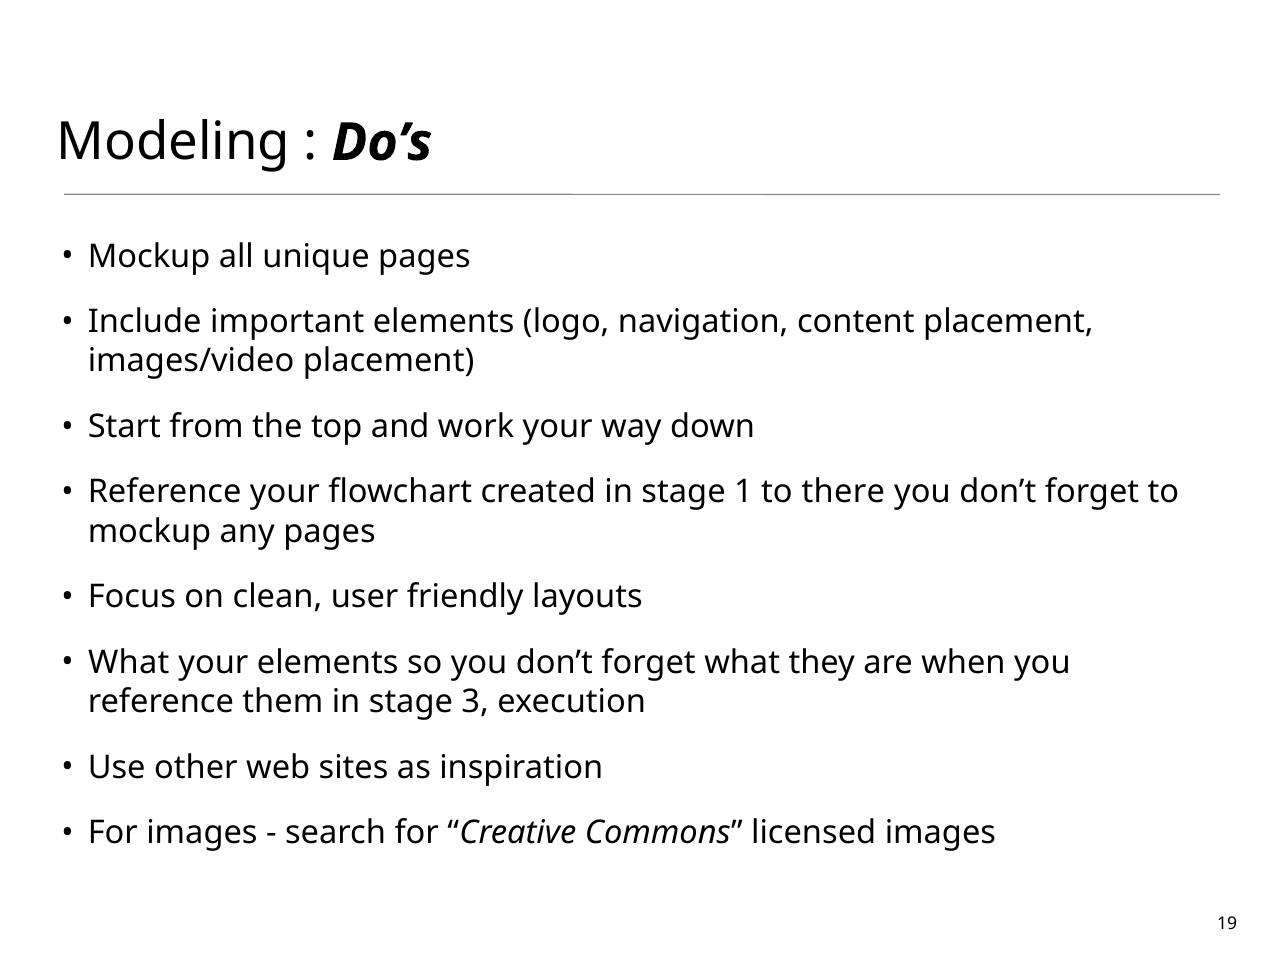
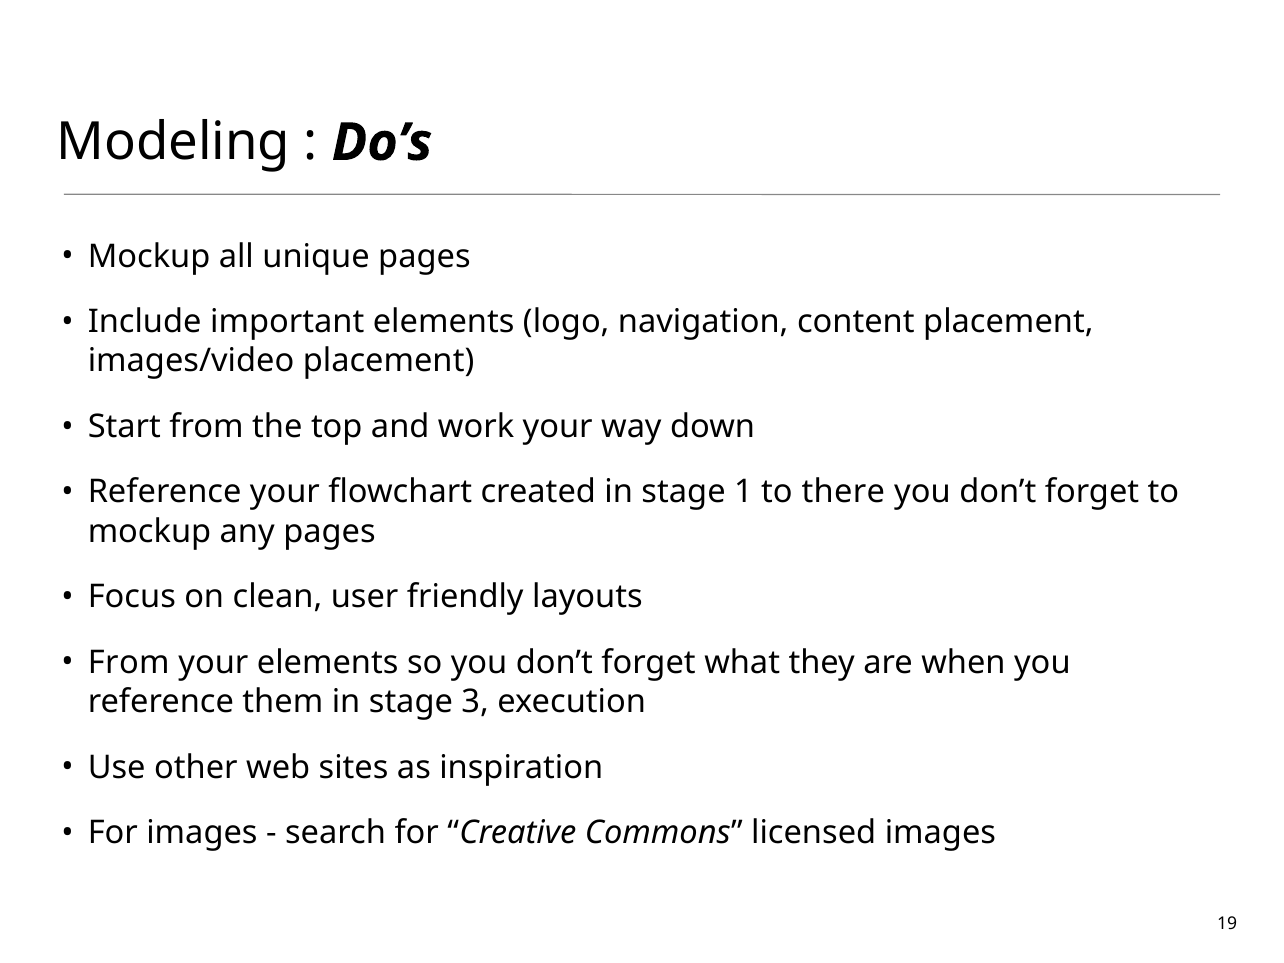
What at (129, 663): What -> From
